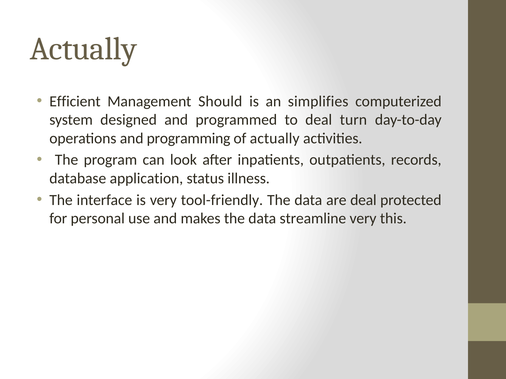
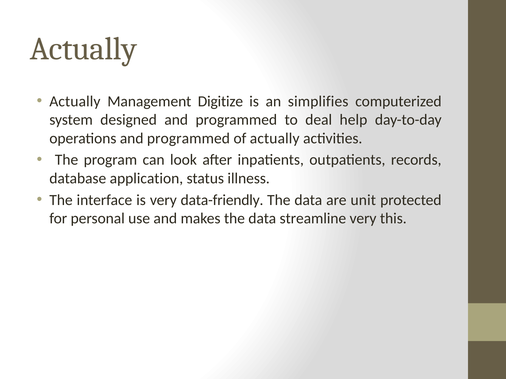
Efficient at (75, 101): Efficient -> Actually
Should: Should -> Digitize
turn: turn -> help
operations and programming: programming -> programmed
tool-friendly: tool-friendly -> data-friendly
are deal: deal -> unit
